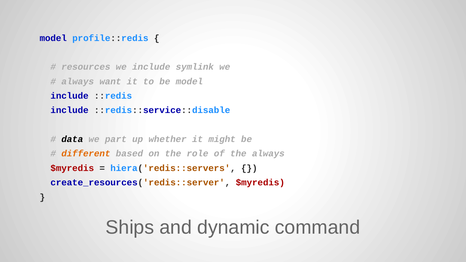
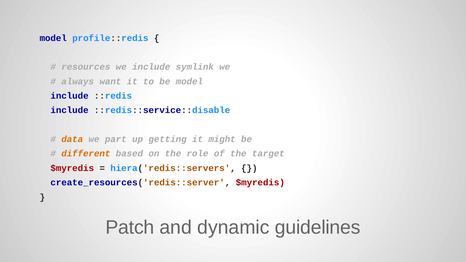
data colour: black -> orange
whether: whether -> getting
the always: always -> target
Ships: Ships -> Patch
command: command -> guidelines
